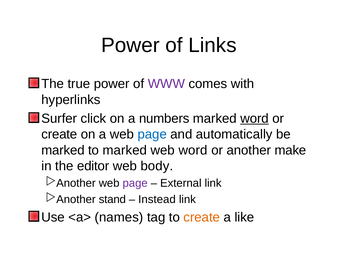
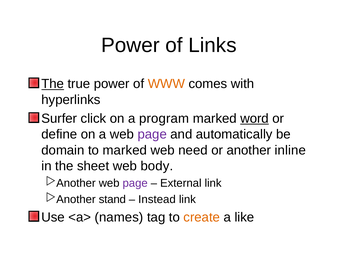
The at (53, 84) underline: none -> present
WWW colour: purple -> orange
numbers: numbers -> program
create at (59, 134): create -> define
page at (152, 134) colour: blue -> purple
marked at (63, 150): marked -> domain
web word: word -> need
make: make -> inline
editor: editor -> sheet
